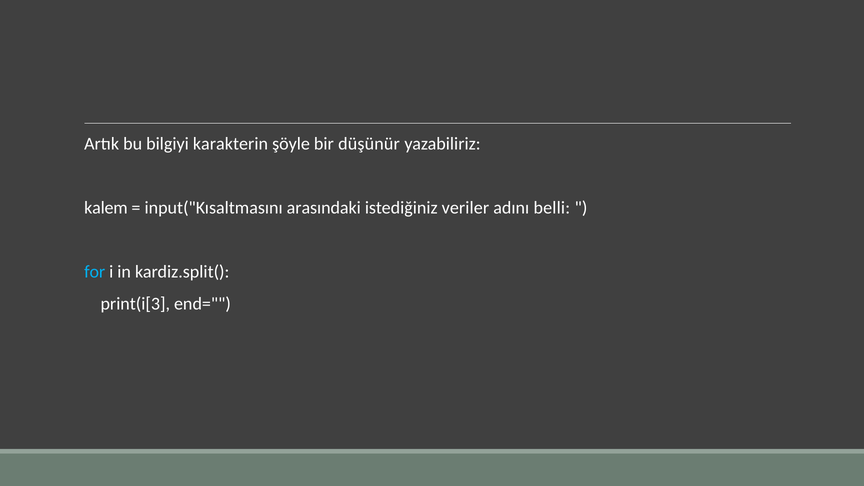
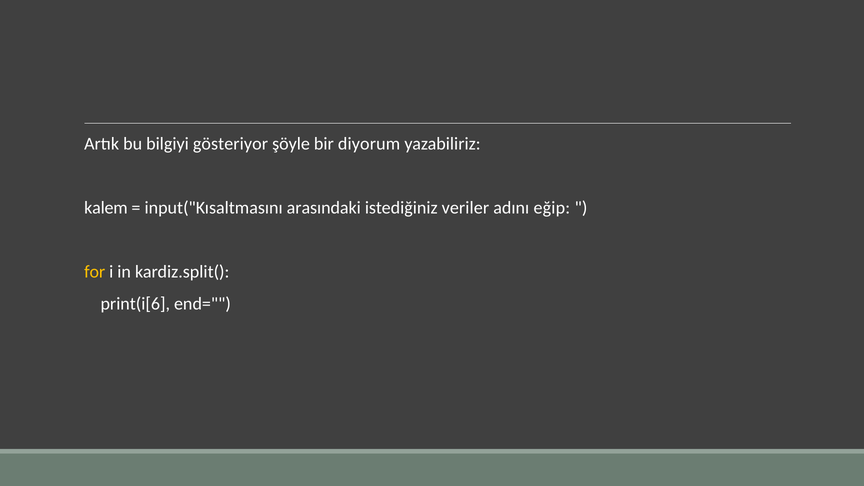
karakterin: karakterin -> gösteriyor
düşünür: düşünür -> diyorum
belli: belli -> eğip
for colour: light blue -> yellow
print(i[3: print(i[3 -> print(i[6
